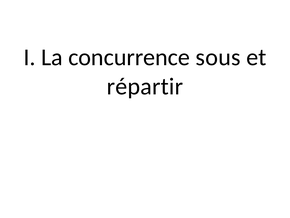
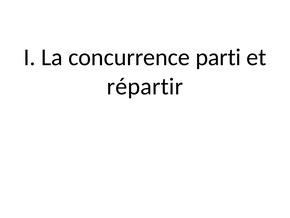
sous: sous -> parti
